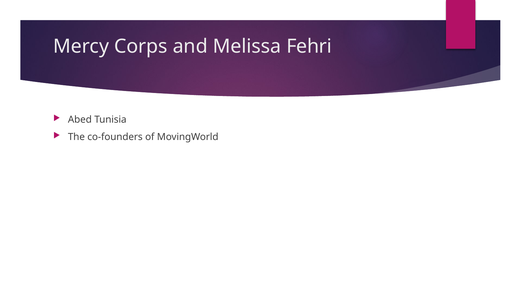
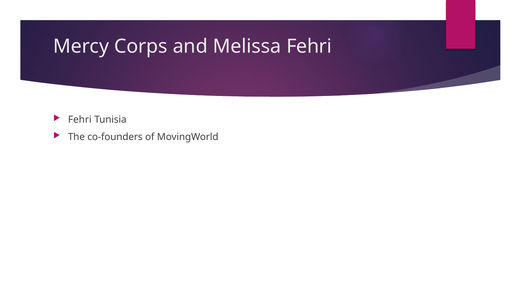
Abed at (80, 120): Abed -> Fehri
